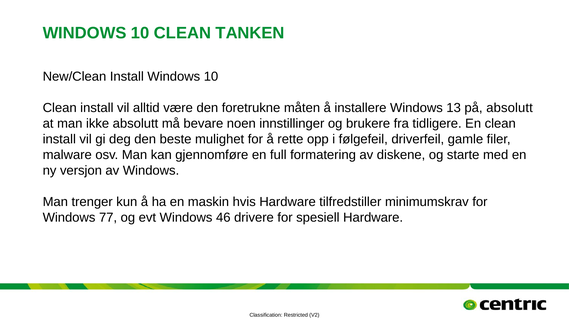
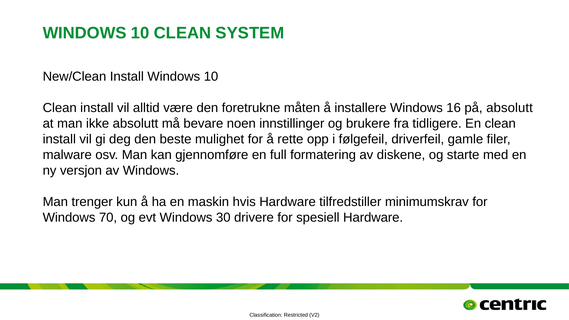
TANKEN: TANKEN -> SYSTEM
13: 13 -> 16
77: 77 -> 70
46: 46 -> 30
